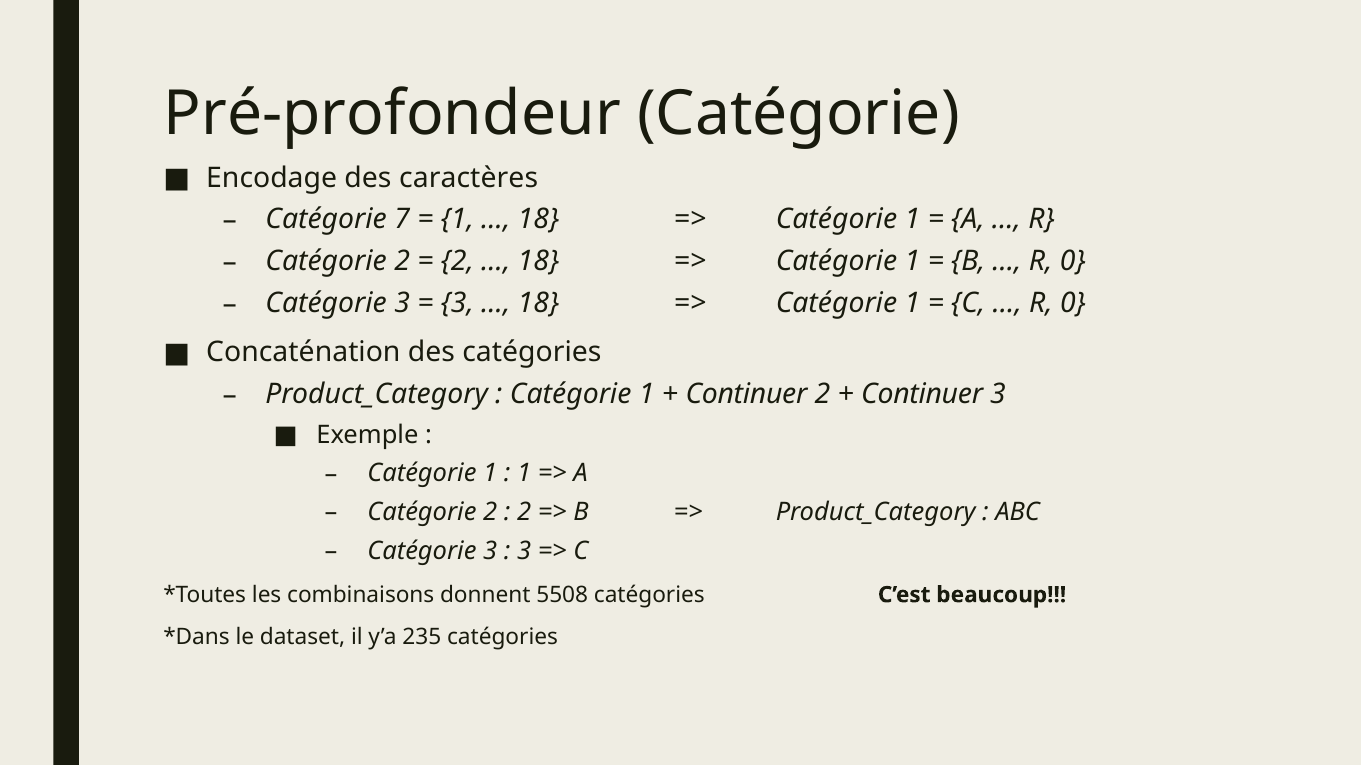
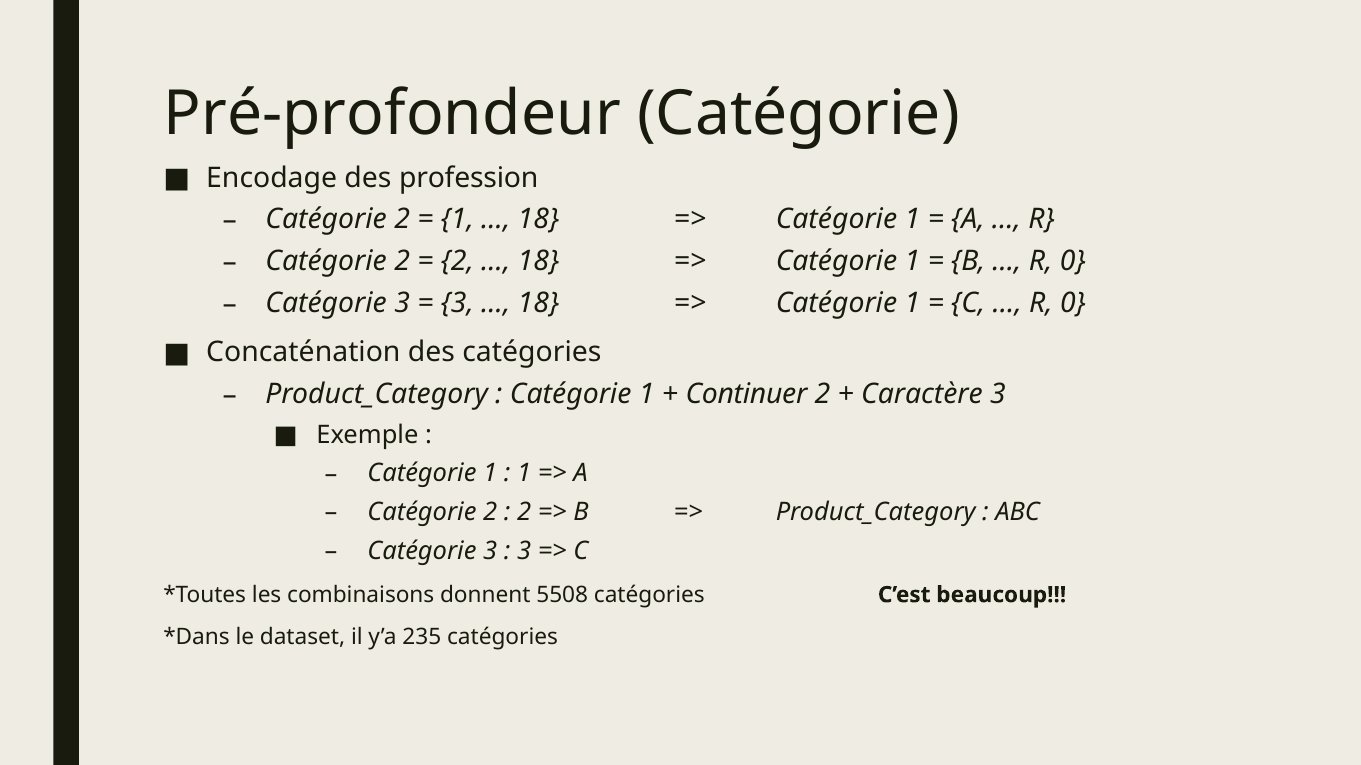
caractères: caractères -> profession
7 at (402, 220): 7 -> 2
Continuer at (922, 395): Continuer -> Caractère
